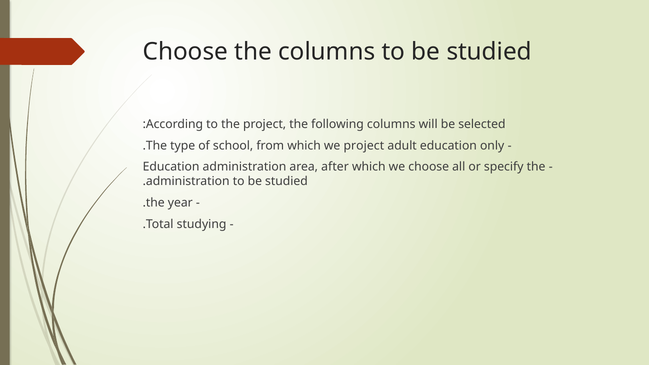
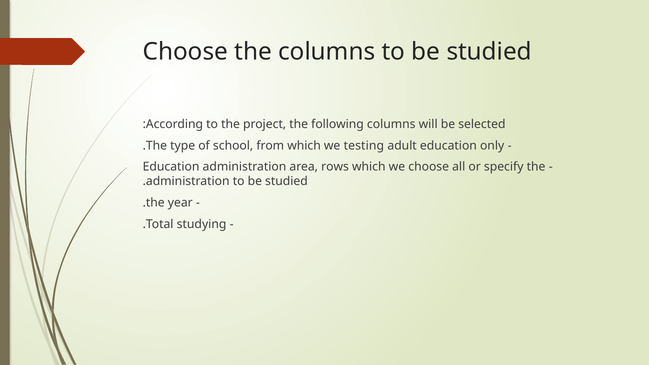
we project: project -> testing
after: after -> rows
